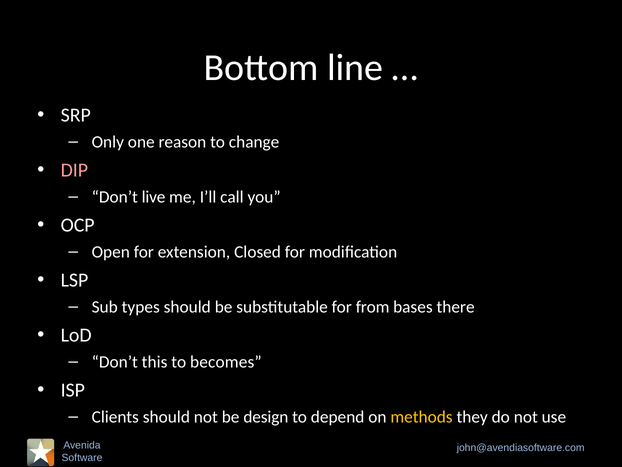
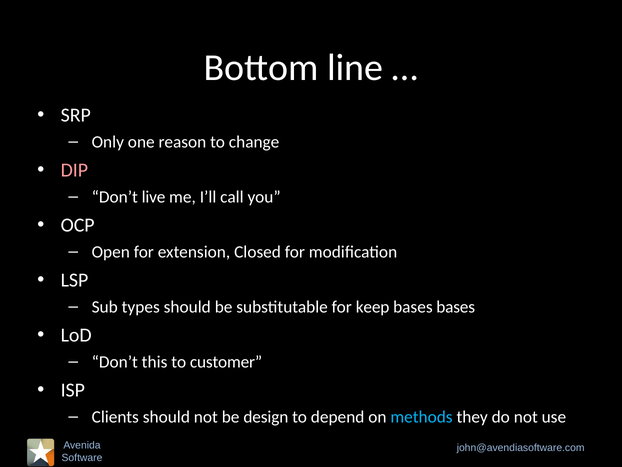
from: from -> keep
bases there: there -> bases
becomes: becomes -> customer
methods colour: yellow -> light blue
